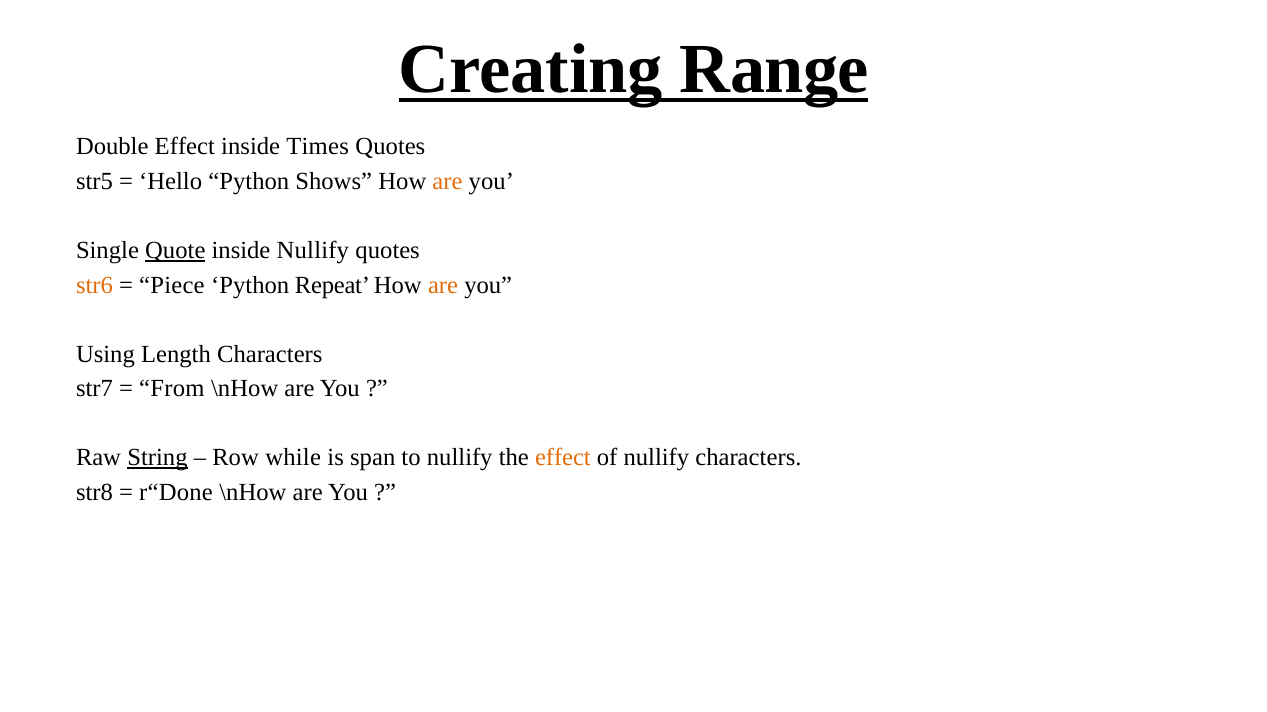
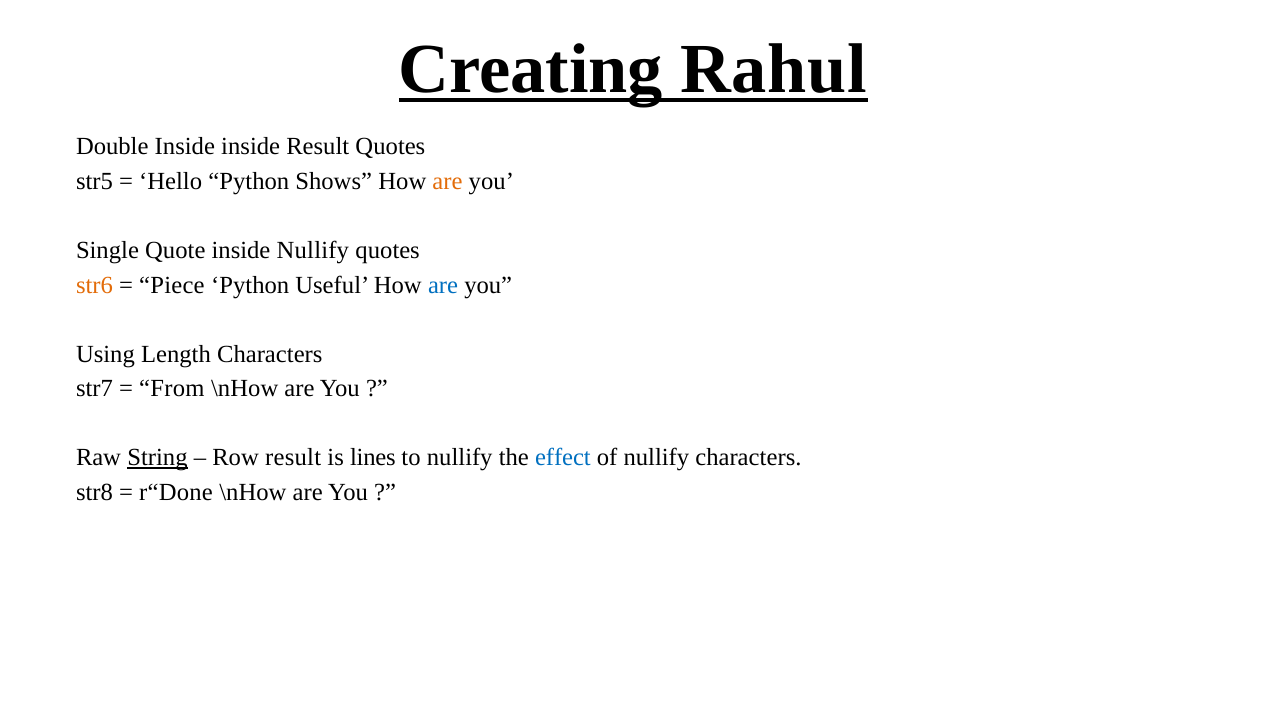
Range: Range -> Rahul
Double Effect: Effect -> Inside
inside Times: Times -> Result
Quote underline: present -> none
Repeat: Repeat -> Useful
are at (443, 285) colour: orange -> blue
Row while: while -> result
span: span -> lines
effect at (563, 458) colour: orange -> blue
